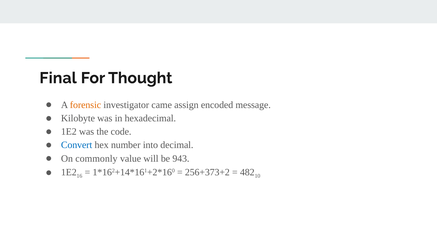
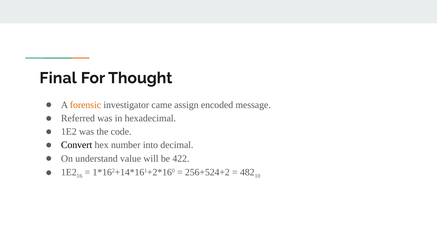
Kilobyte: Kilobyte -> Referred
Convert colour: blue -> black
commonly: commonly -> understand
943: 943 -> 422
256+373+2: 256+373+2 -> 256+524+2
